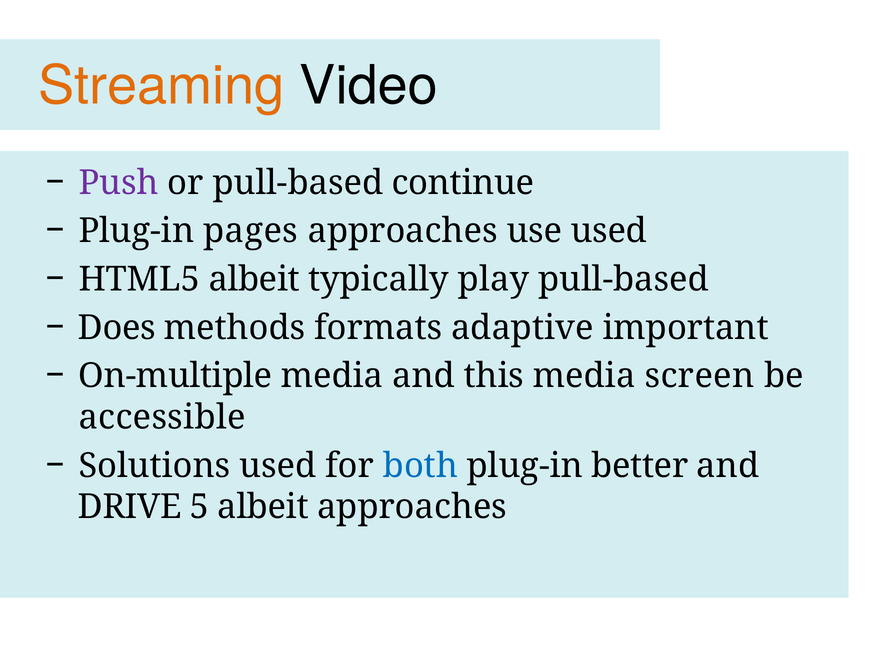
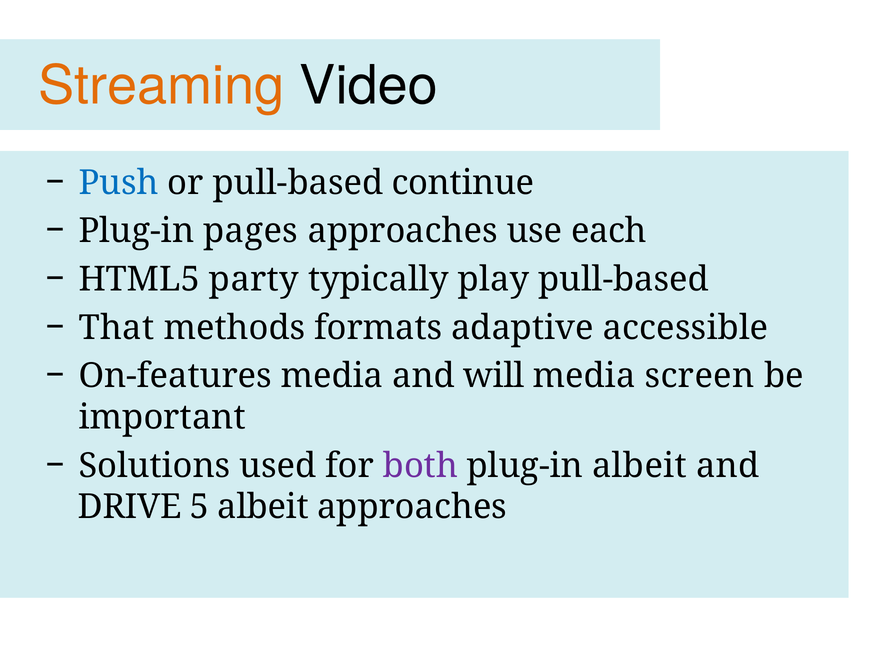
Push colour: purple -> blue
use used: used -> each
HTML5 albeit: albeit -> party
Does: Does -> That
important: important -> accessible
On-multiple: On-multiple -> On-features
this: this -> will
accessible: accessible -> important
both colour: blue -> purple
plug-in better: better -> albeit
